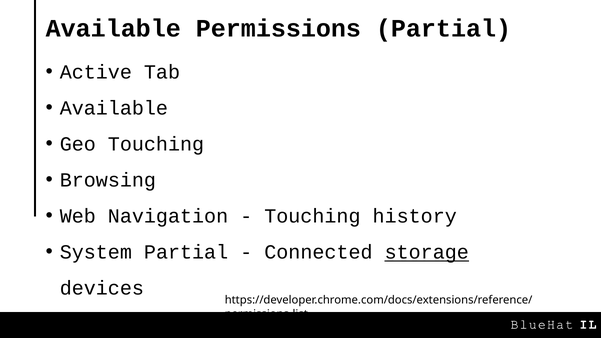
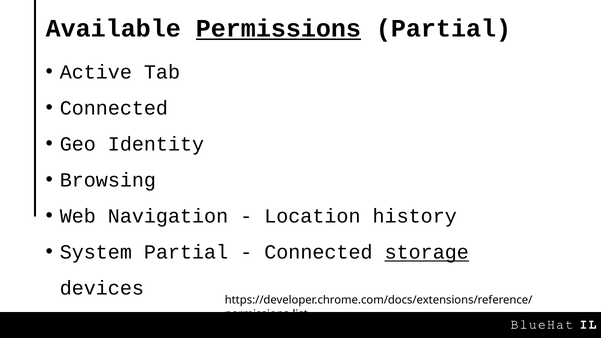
Permissions underline: none -> present
Available at (114, 108): Available -> Connected
Geo Touching: Touching -> Identity
Touching at (312, 216): Touching -> Location
